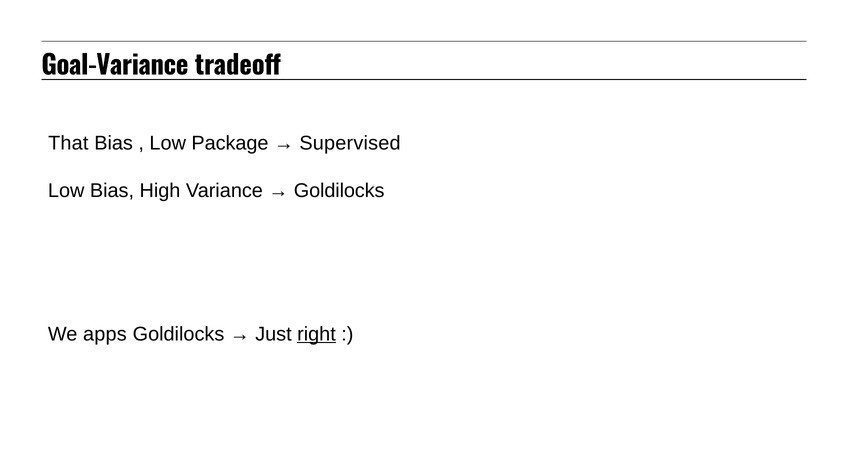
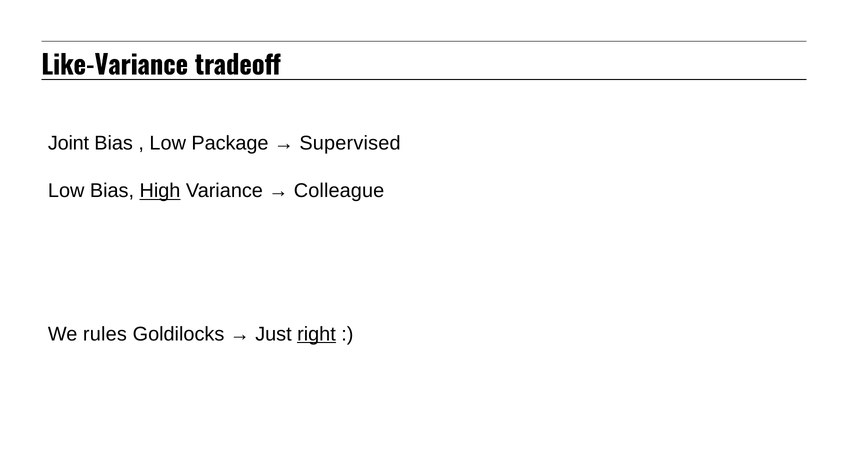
Goal-Variance: Goal-Variance -> Like-Variance
That: That -> Joint
High underline: none -> present
Goldilocks at (339, 191): Goldilocks -> Colleague
apps: apps -> rules
